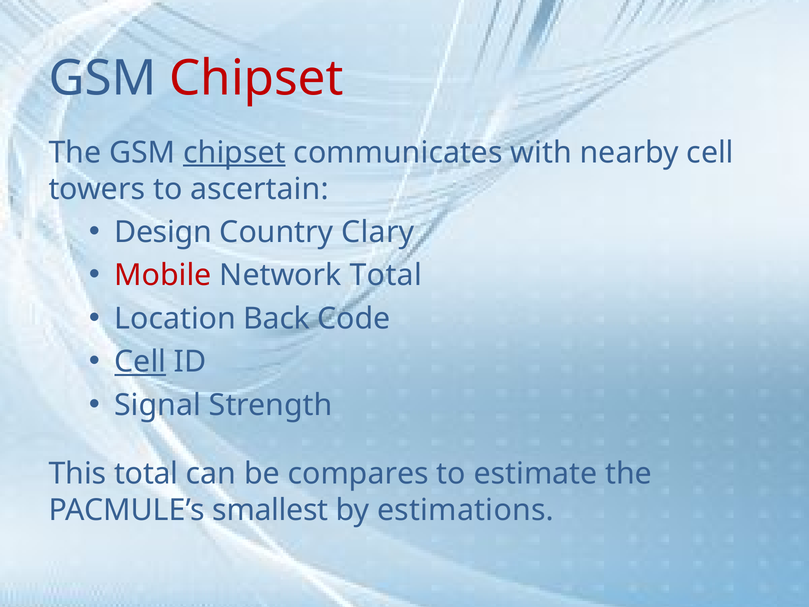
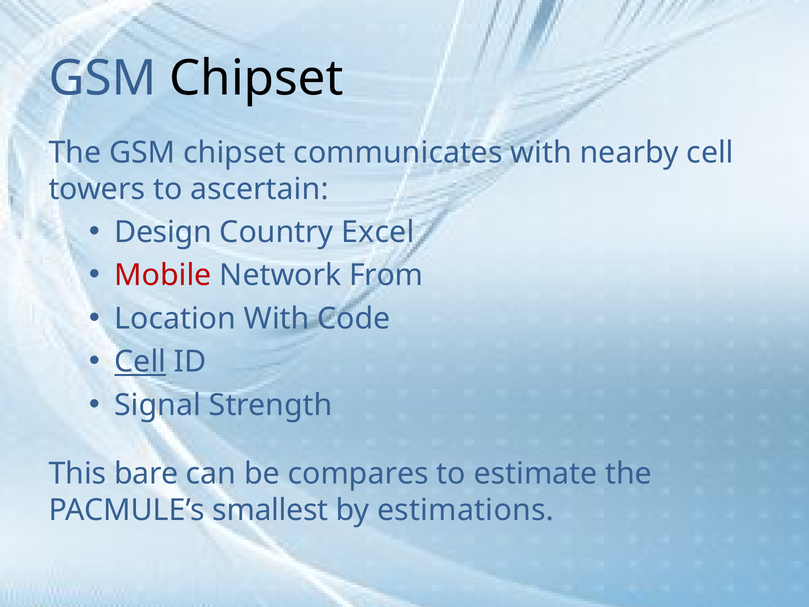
Chipset at (256, 78) colour: red -> black
chipset at (234, 152) underline: present -> none
Clary: Clary -> Excel
Network Total: Total -> From
Location Back: Back -> With
This total: total -> bare
